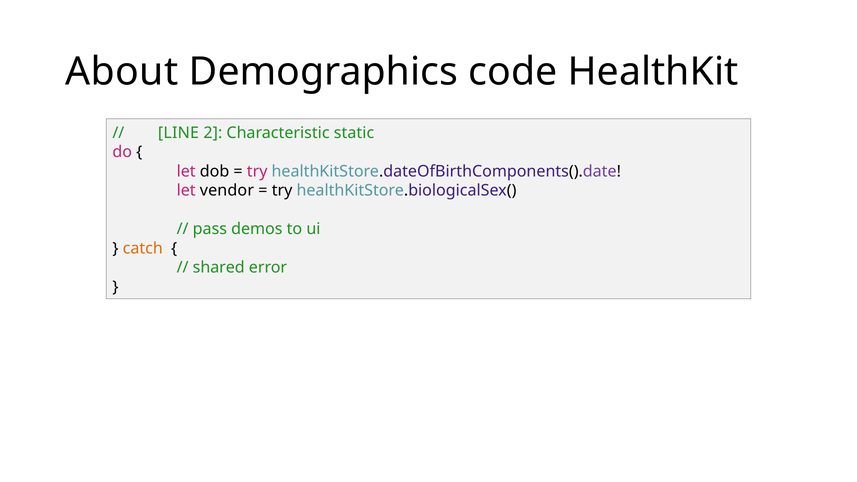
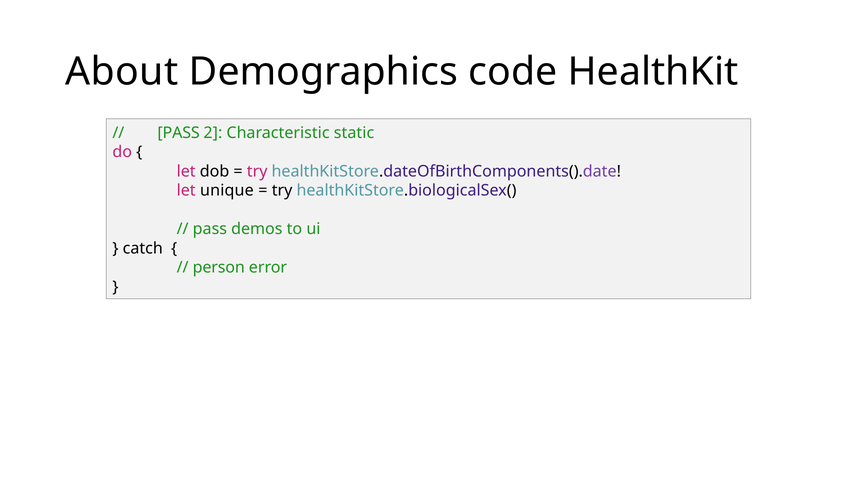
LINE at (178, 133): LINE -> PASS
vendor: vendor -> unique
catch colour: orange -> black
shared: shared -> person
